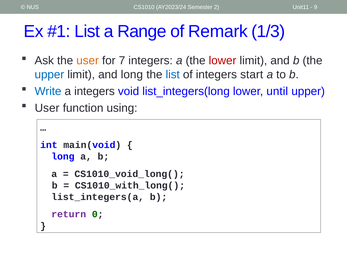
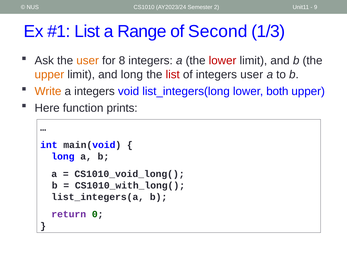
Remark: Remark -> Second
7: 7 -> 8
upper at (49, 75) colour: blue -> orange
list at (173, 75) colour: blue -> red
integers start: start -> user
Write colour: blue -> orange
until: until -> both
User at (47, 108): User -> Here
using: using -> prints
